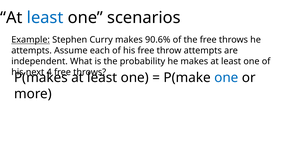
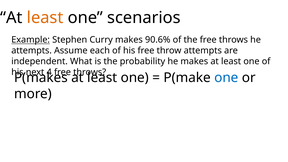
least at (45, 18) colour: blue -> orange
